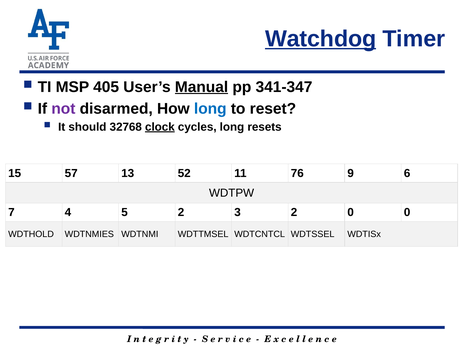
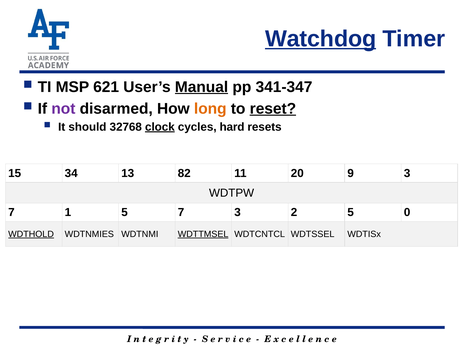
405: 405 -> 621
long at (210, 109) colour: blue -> orange
reset underline: none -> present
cycles long: long -> hard
57: 57 -> 34
52: 52 -> 82
76: 76 -> 20
9 6: 6 -> 3
4: 4 -> 1
5 2: 2 -> 7
2 0: 0 -> 5
WDTHOLD underline: none -> present
WDTTMSEL underline: none -> present
